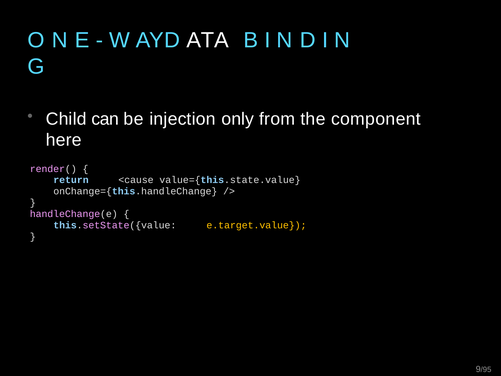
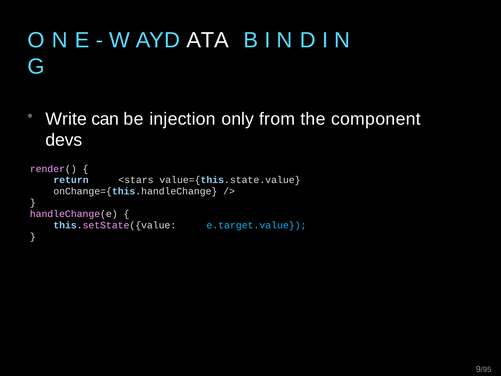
Child: Child -> Write
here: here -> devs
<cause: <cause -> <stars
e.target.value colour: yellow -> light blue
